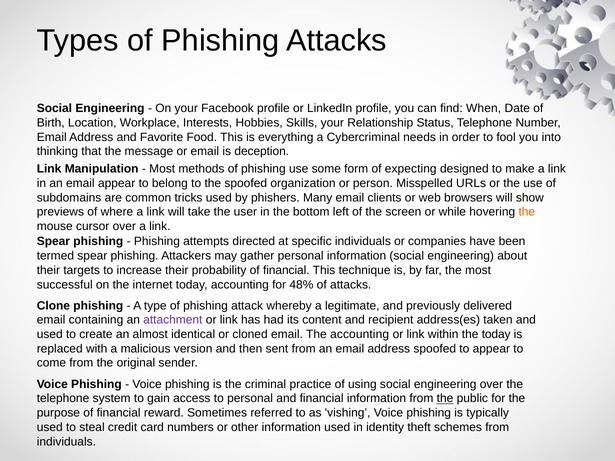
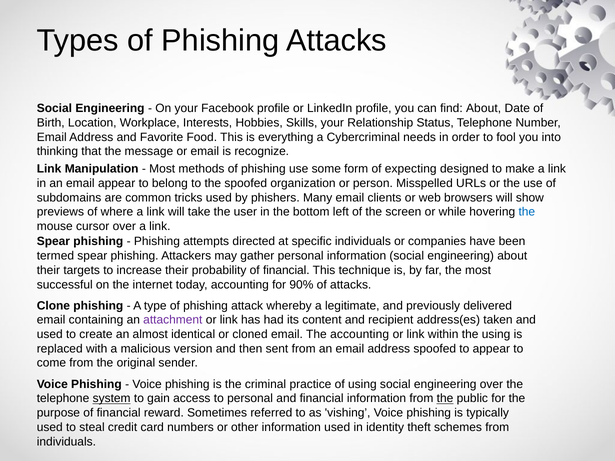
find When: When -> About
deception: deception -> recognize
the at (527, 212) colour: orange -> blue
48%: 48% -> 90%
the today: today -> using
system underline: none -> present
